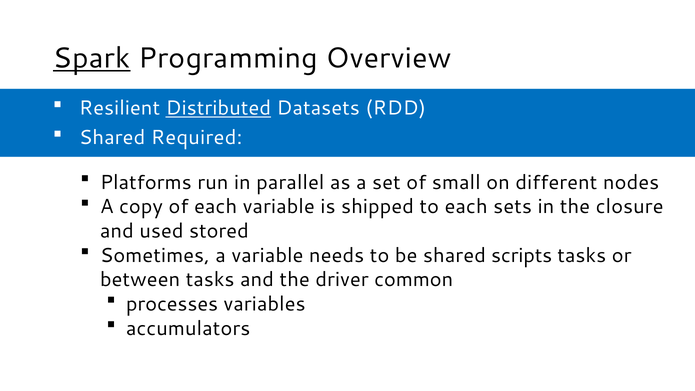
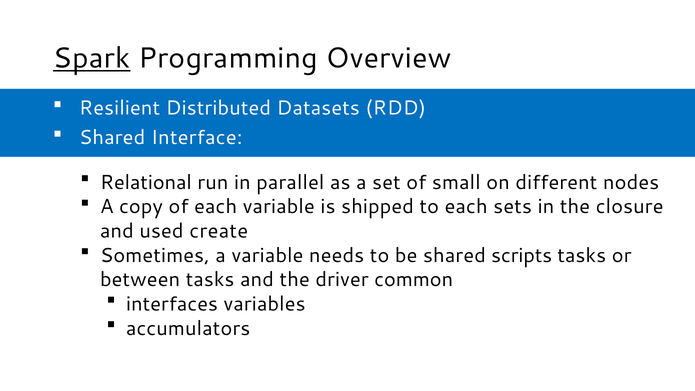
Distributed underline: present -> none
Required: Required -> Interface
Platforms: Platforms -> Relational
stored: stored -> create
processes: processes -> interfaces
